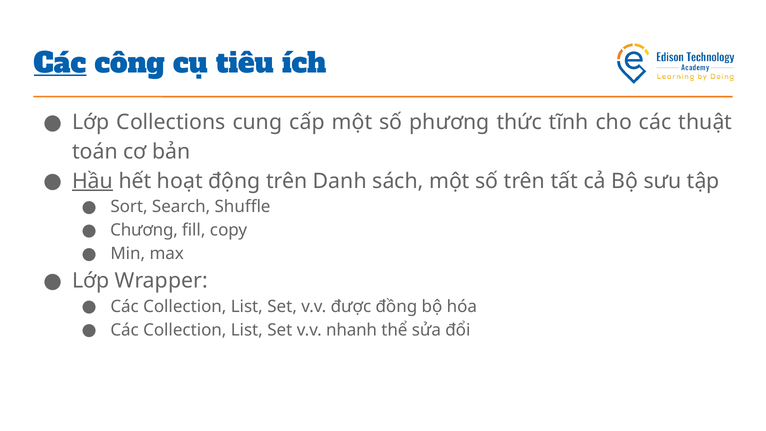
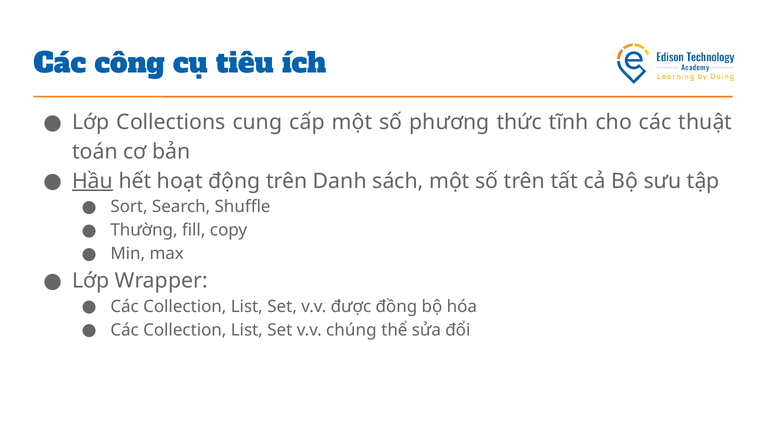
Các at (60, 63) underline: present -> none
Chương: Chương -> Thường
nhanh: nhanh -> chúng
